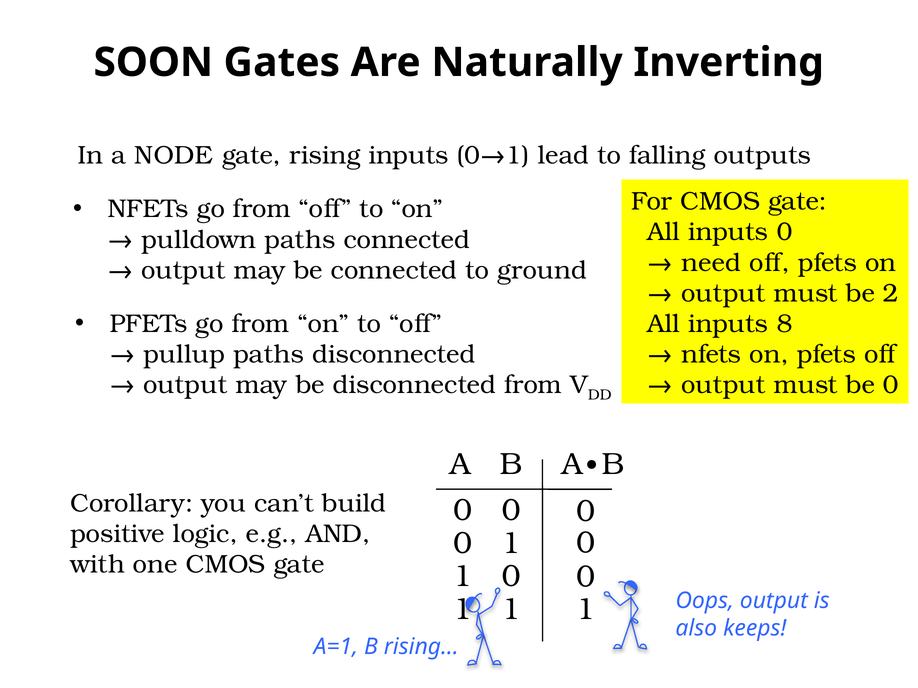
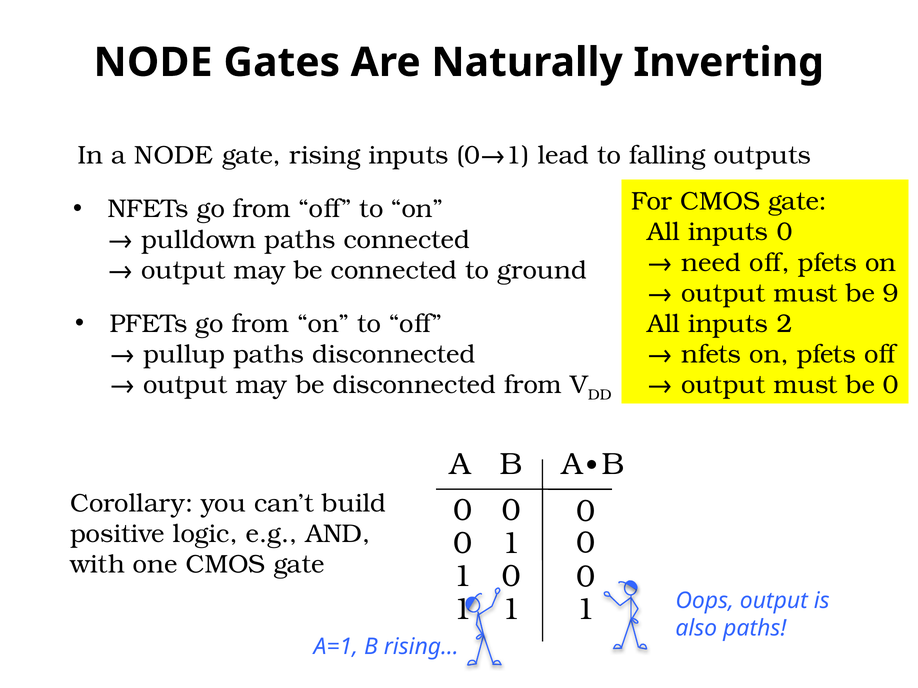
SOON at (153, 63): SOON -> NODE
2: 2 -> 9
8: 8 -> 2
also keeps: keeps -> paths
